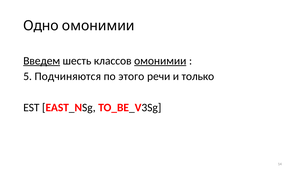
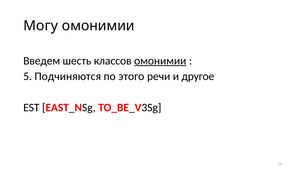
Одно: Одно -> Могу
Введем underline: present -> none
только: только -> другое
